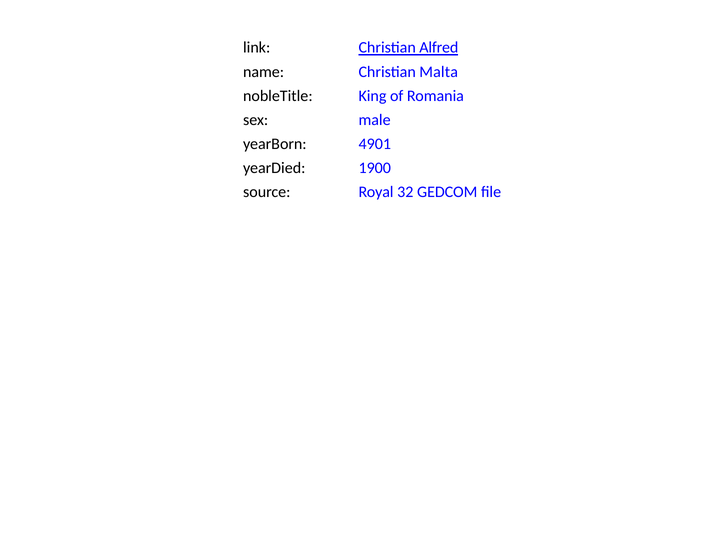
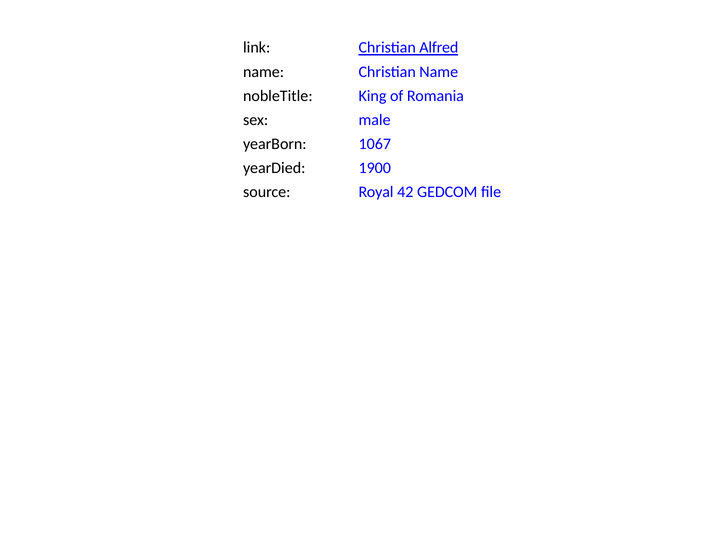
Christian Malta: Malta -> Name
4901: 4901 -> 1067
32: 32 -> 42
